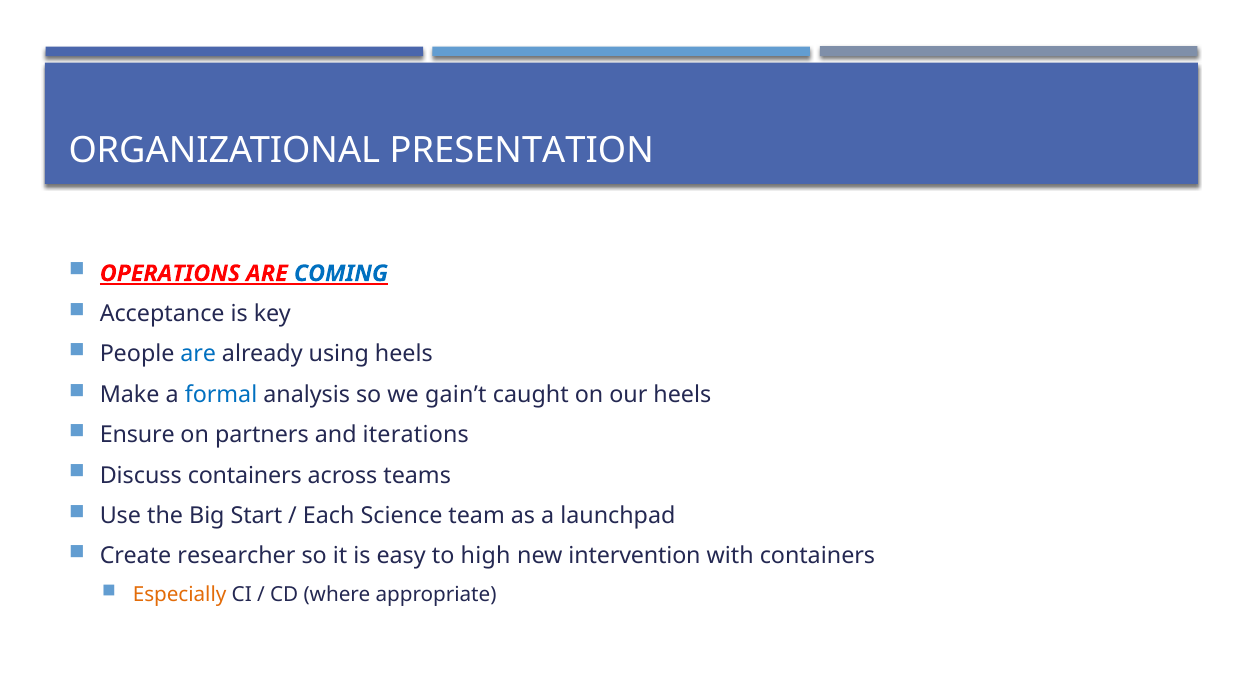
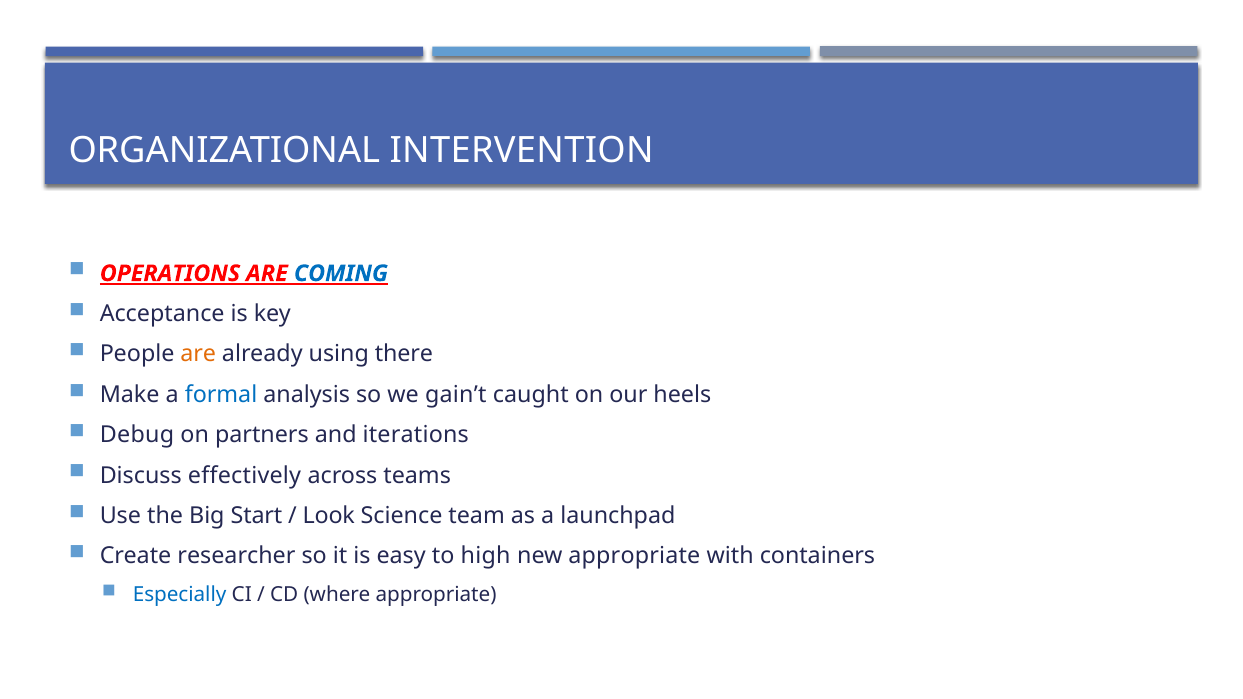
PRESENTATION: PRESENTATION -> INTERVENTION
are at (198, 354) colour: blue -> orange
using heels: heels -> there
Ensure: Ensure -> Debug
Discuss containers: containers -> effectively
Each: Each -> Look
new intervention: intervention -> appropriate
Especially colour: orange -> blue
